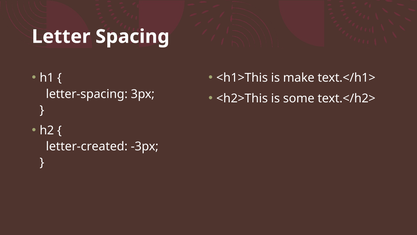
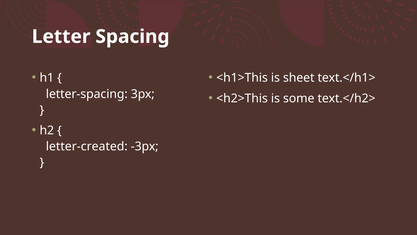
make: make -> sheet
